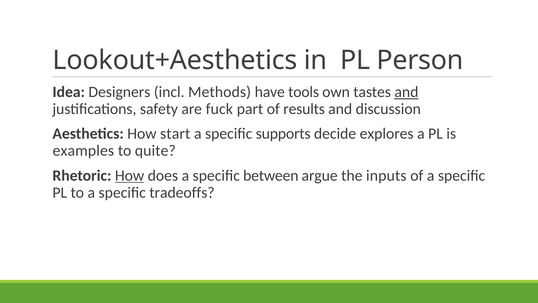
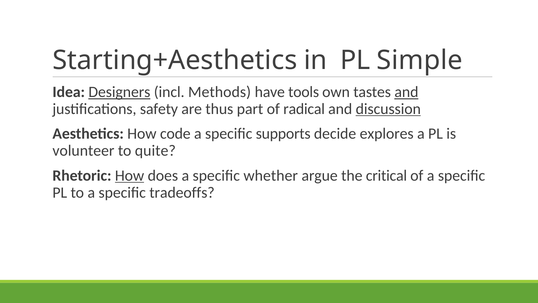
Lookout+Aesthetics: Lookout+Aesthetics -> Starting+Aesthetics
Person: Person -> Simple
Designers underline: none -> present
fuck: fuck -> thus
results: results -> radical
discussion underline: none -> present
start: start -> code
examples: examples -> volunteer
between: between -> whether
inputs: inputs -> critical
